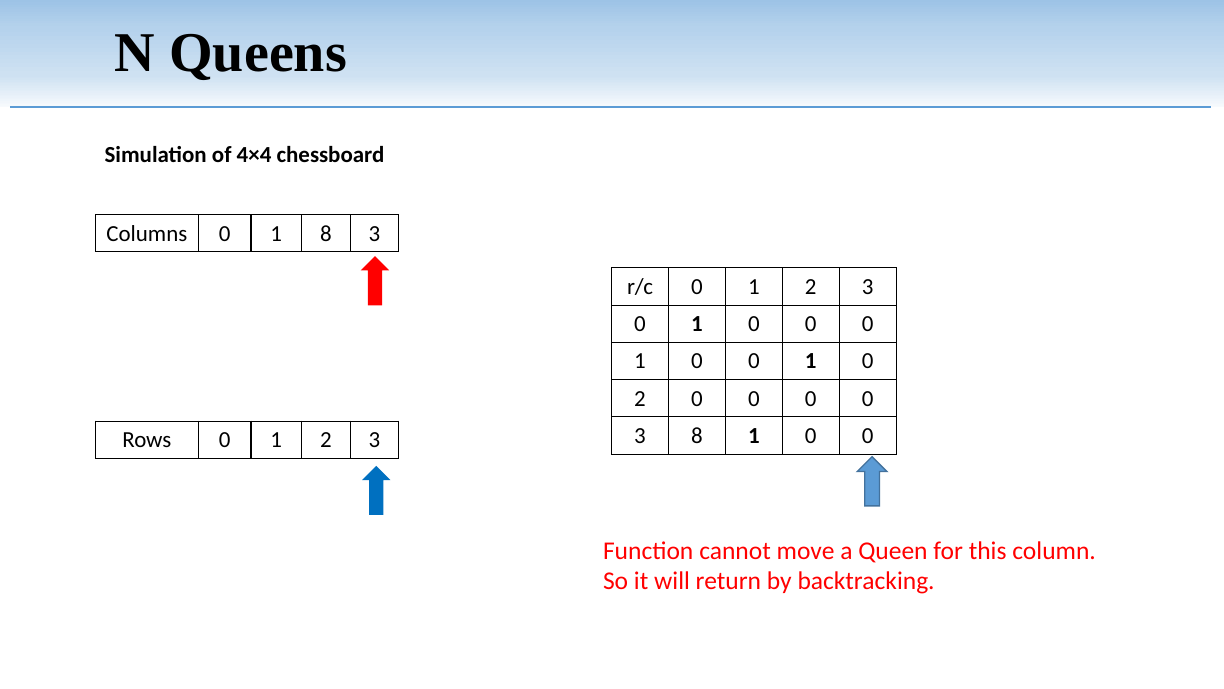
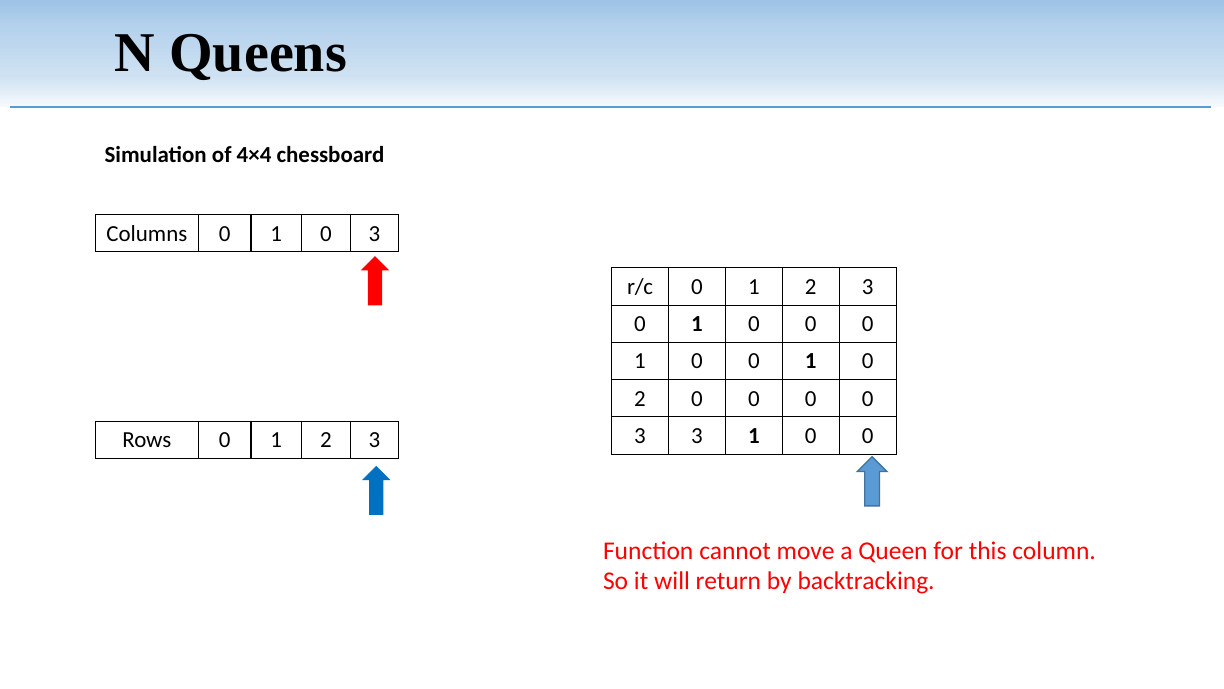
Columns 0 1 8: 8 -> 0
3 8: 8 -> 3
